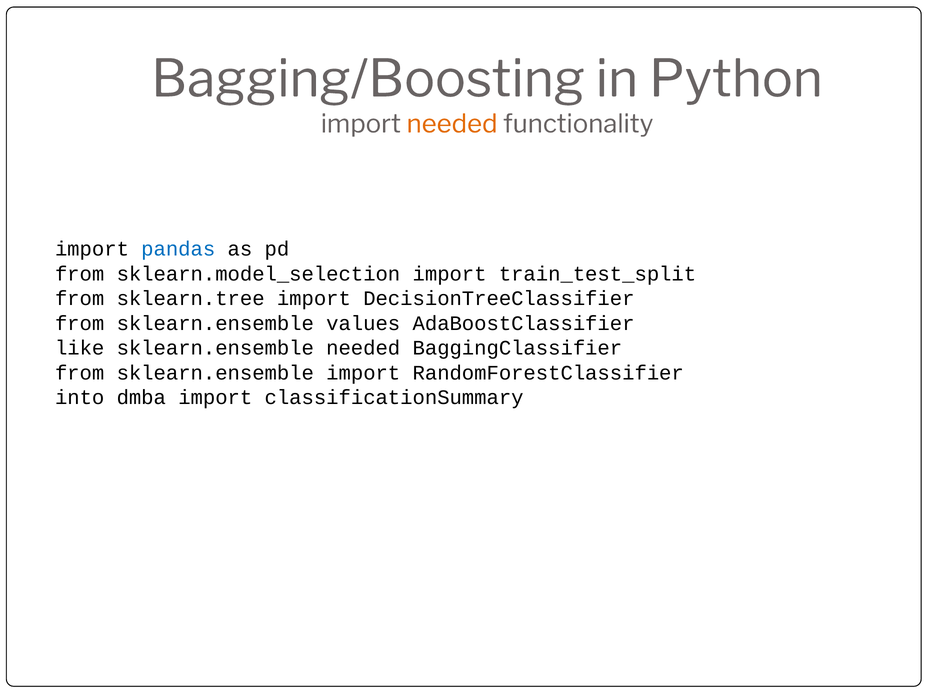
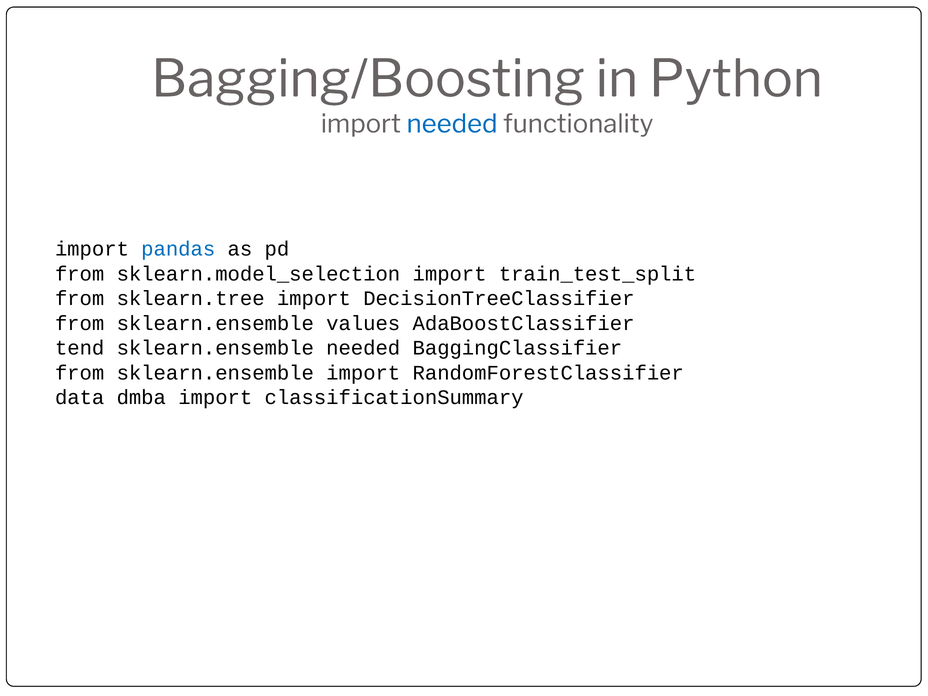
needed at (452, 124) colour: orange -> blue
like: like -> tend
into: into -> data
